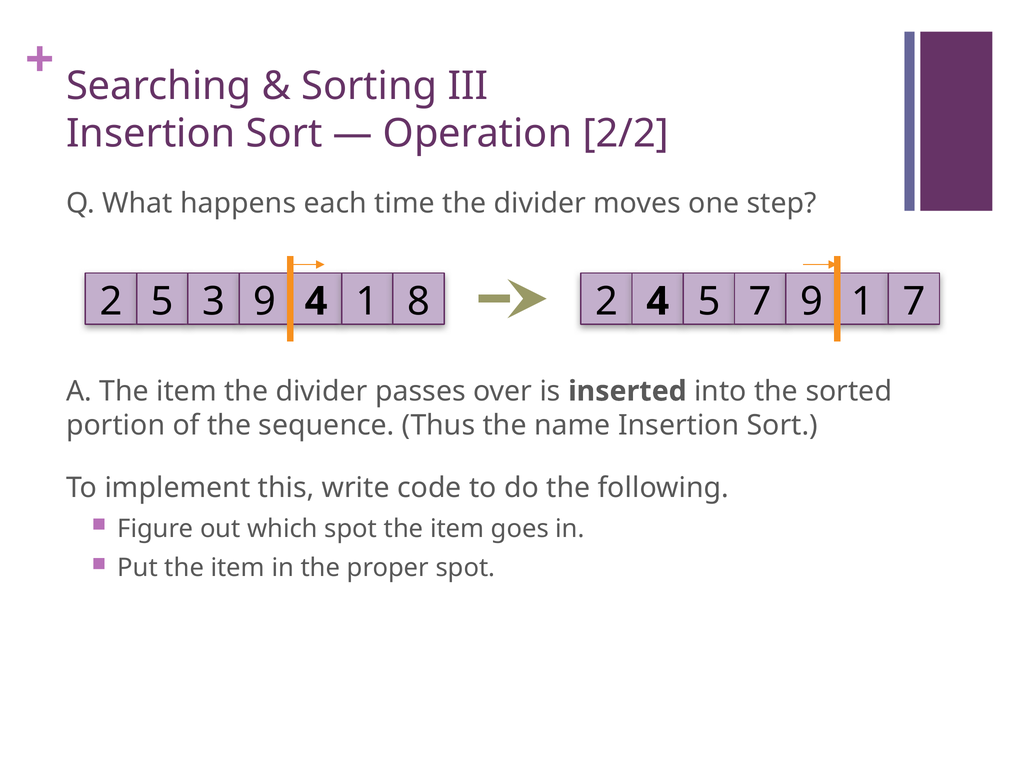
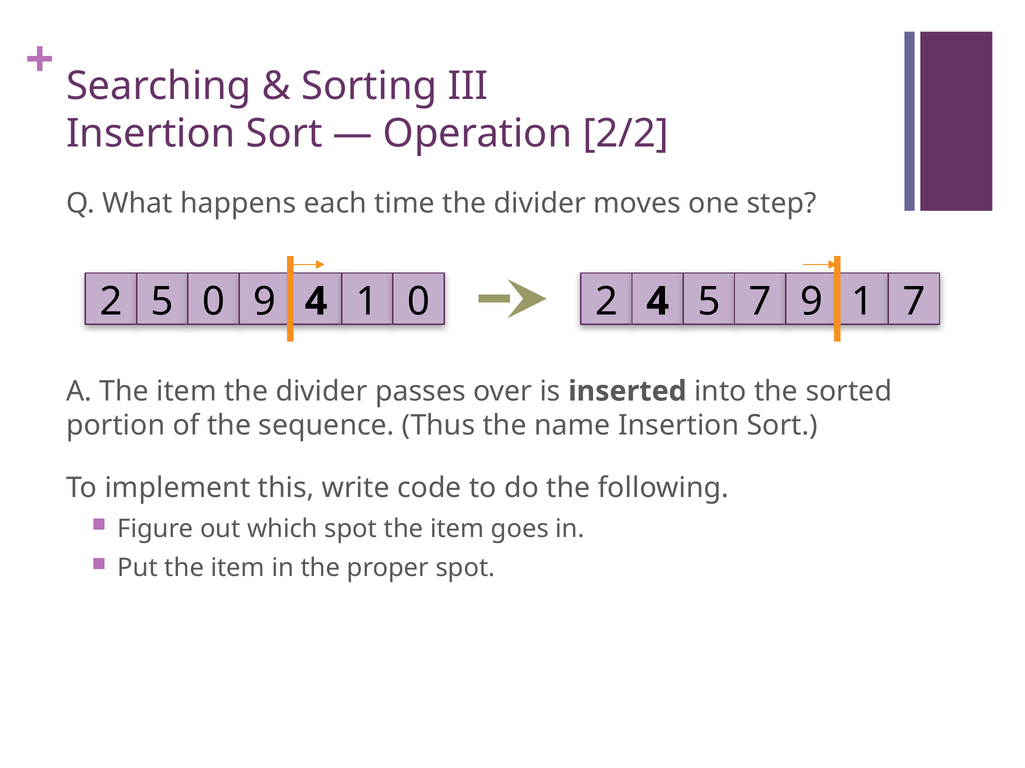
5 3: 3 -> 0
1 8: 8 -> 0
